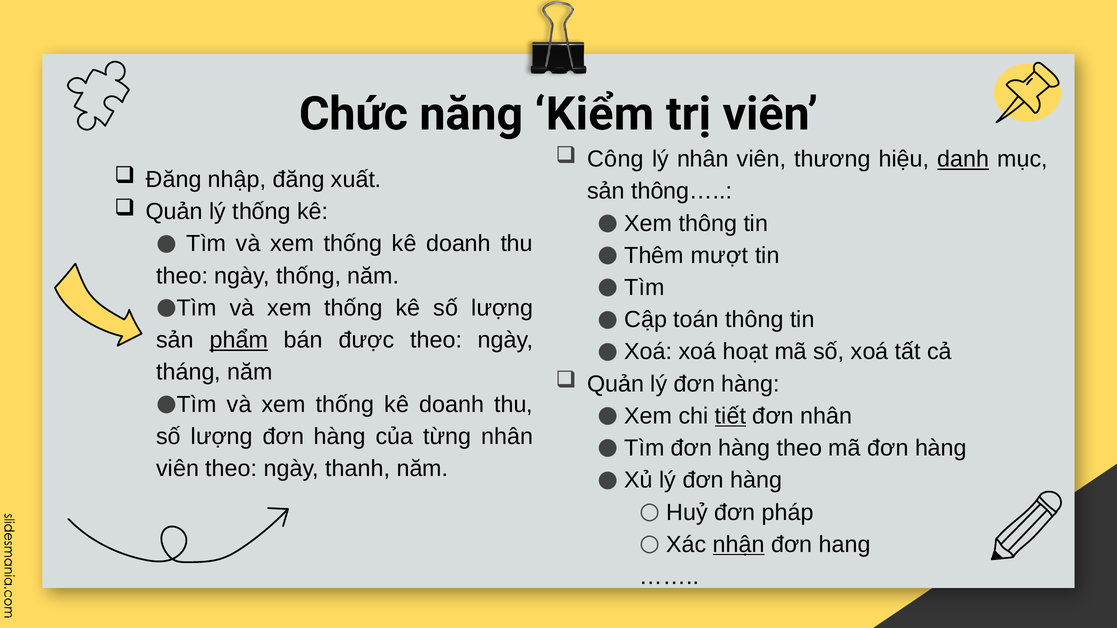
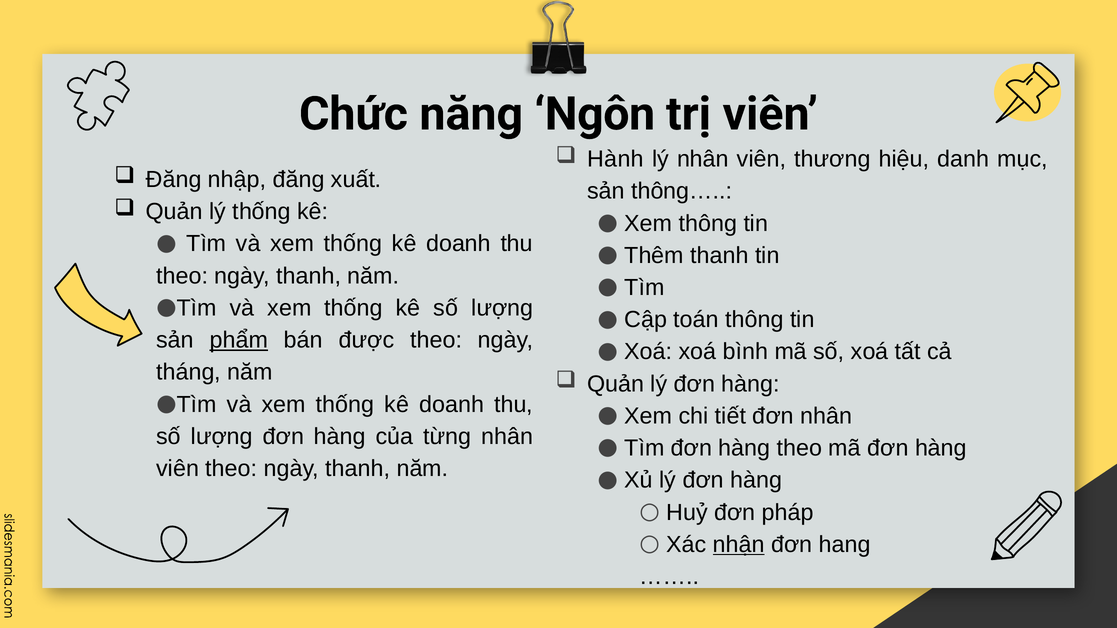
Kiểm: Kiểm -> Ngôn
Công: Công -> Hành
danh underline: present -> none
Thêm mượt: mượt -> thanh
thống at (309, 276): thống -> thanh
hoạt: hoạt -> bình
tiết underline: present -> none
